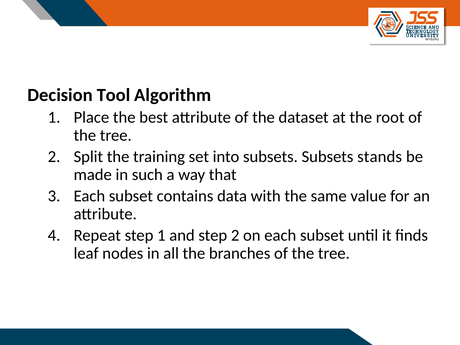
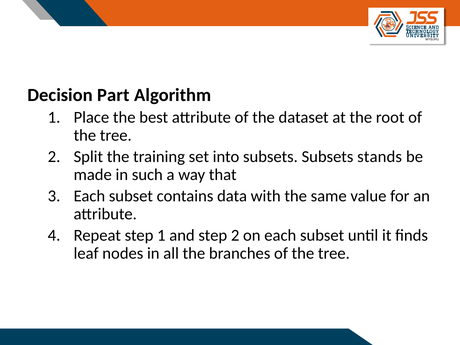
Tool: Tool -> Part
